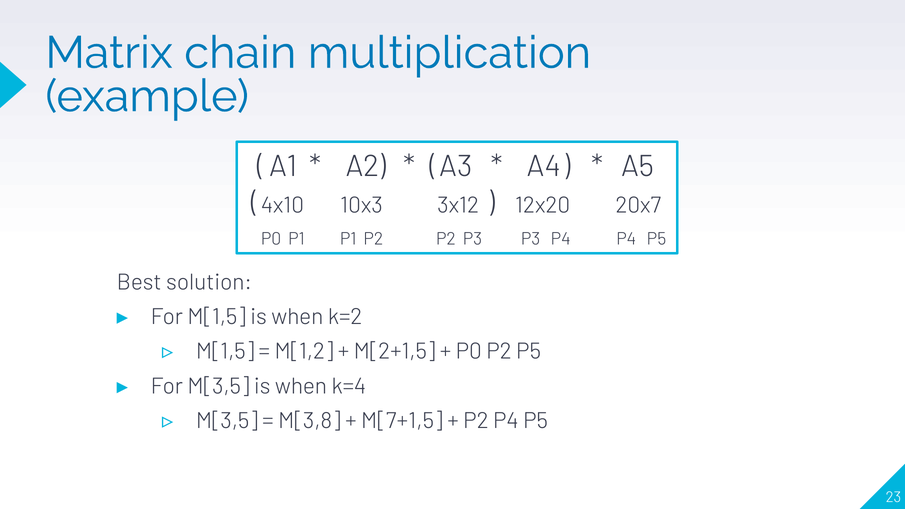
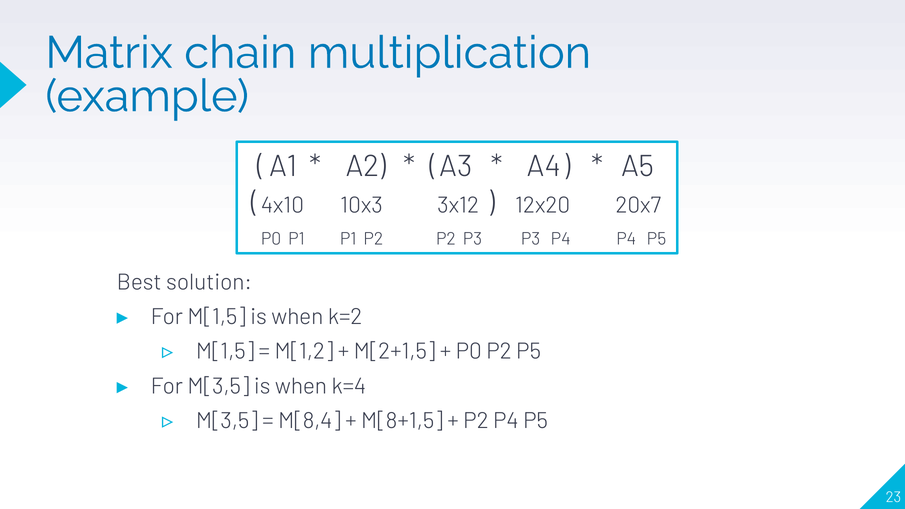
M[3,8: M[3,8 -> M[8,4
M[7+1,5: M[7+1,5 -> M[8+1,5
